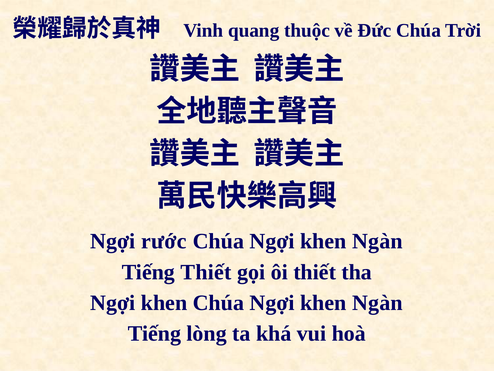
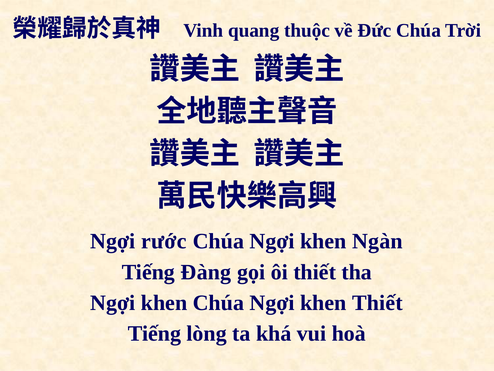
Tiếng Thiết: Thiết -> Đàng
Ngàn at (377, 303): Ngàn -> Thiết
